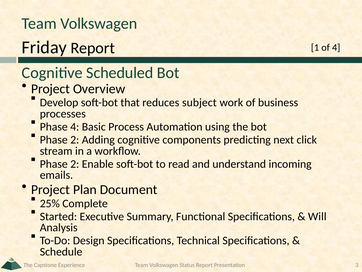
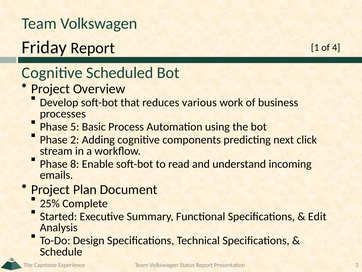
subject: subject -> various
Phase 4: 4 -> 5
2 at (75, 164): 2 -> 8
Will: Will -> Edit
